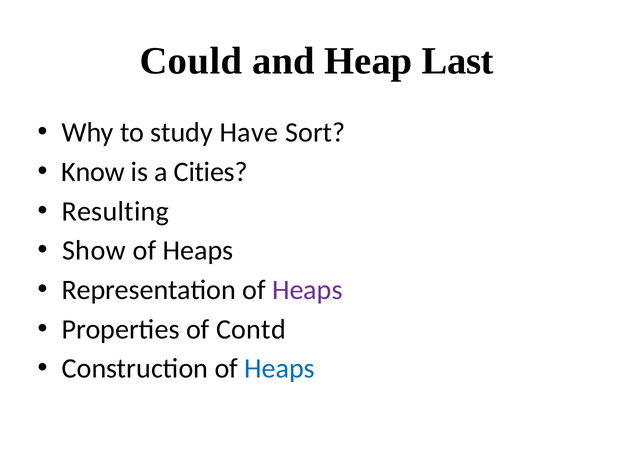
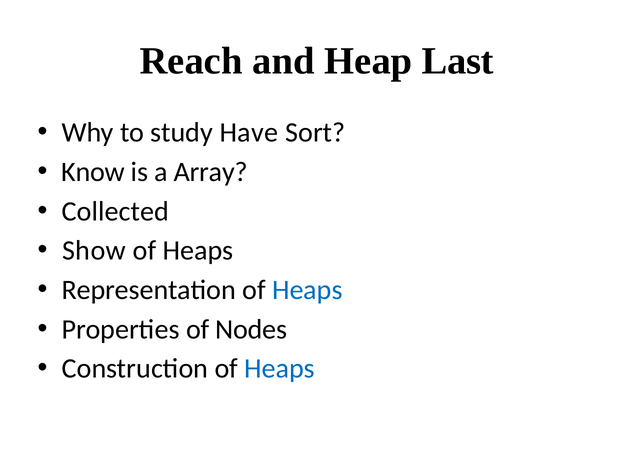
Could: Could -> Reach
Cities: Cities -> Array
Resulting: Resulting -> Collected
Heaps at (307, 290) colour: purple -> blue
Contd: Contd -> Nodes
